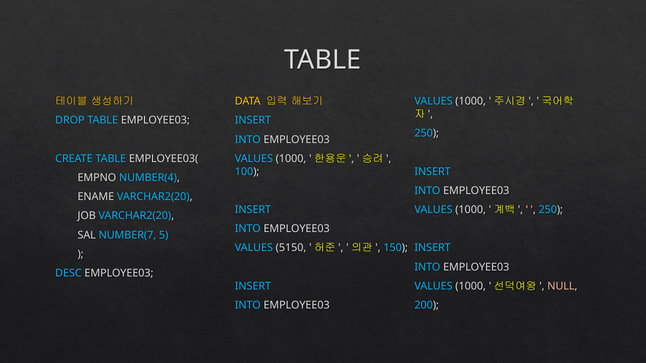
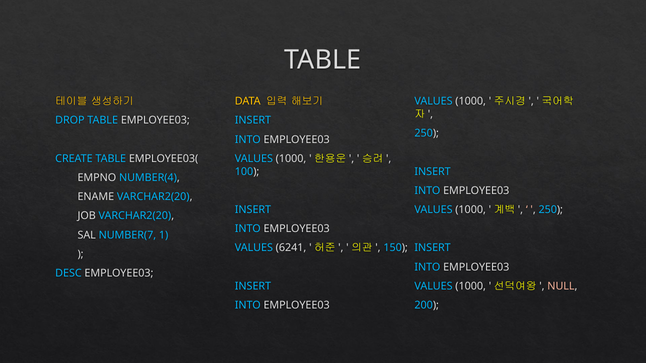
5: 5 -> 1
5150: 5150 -> 6241
